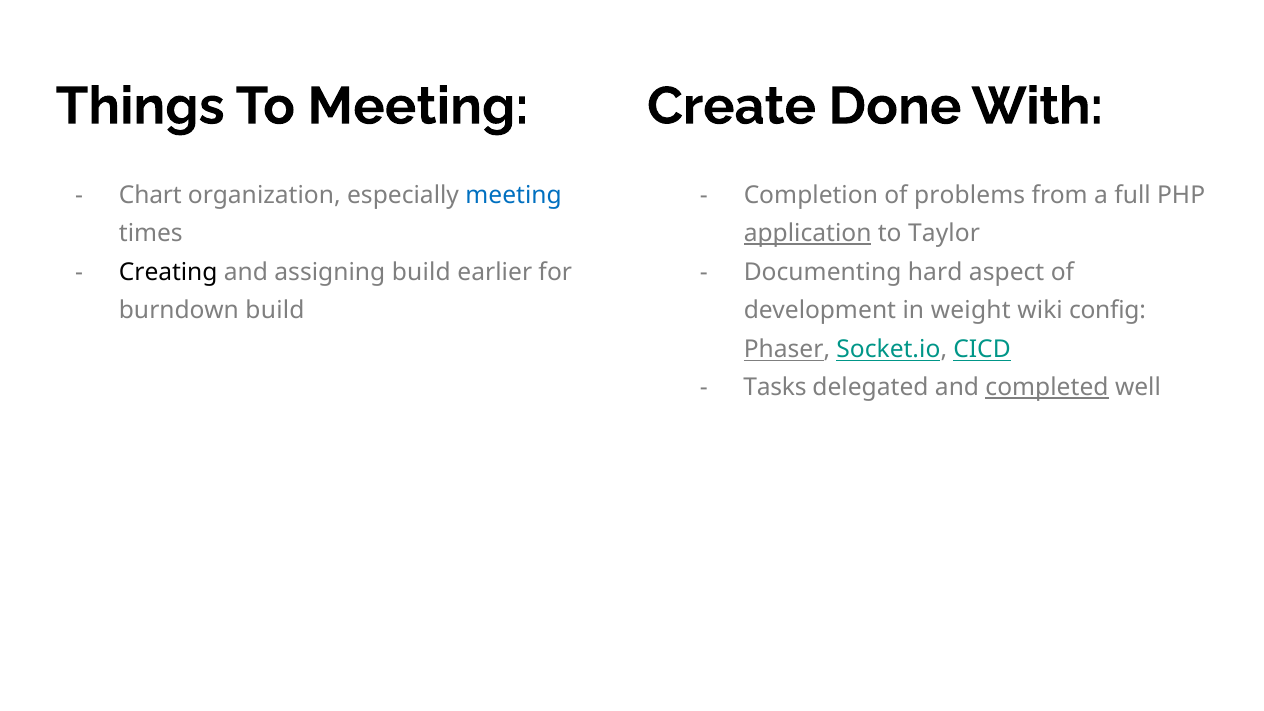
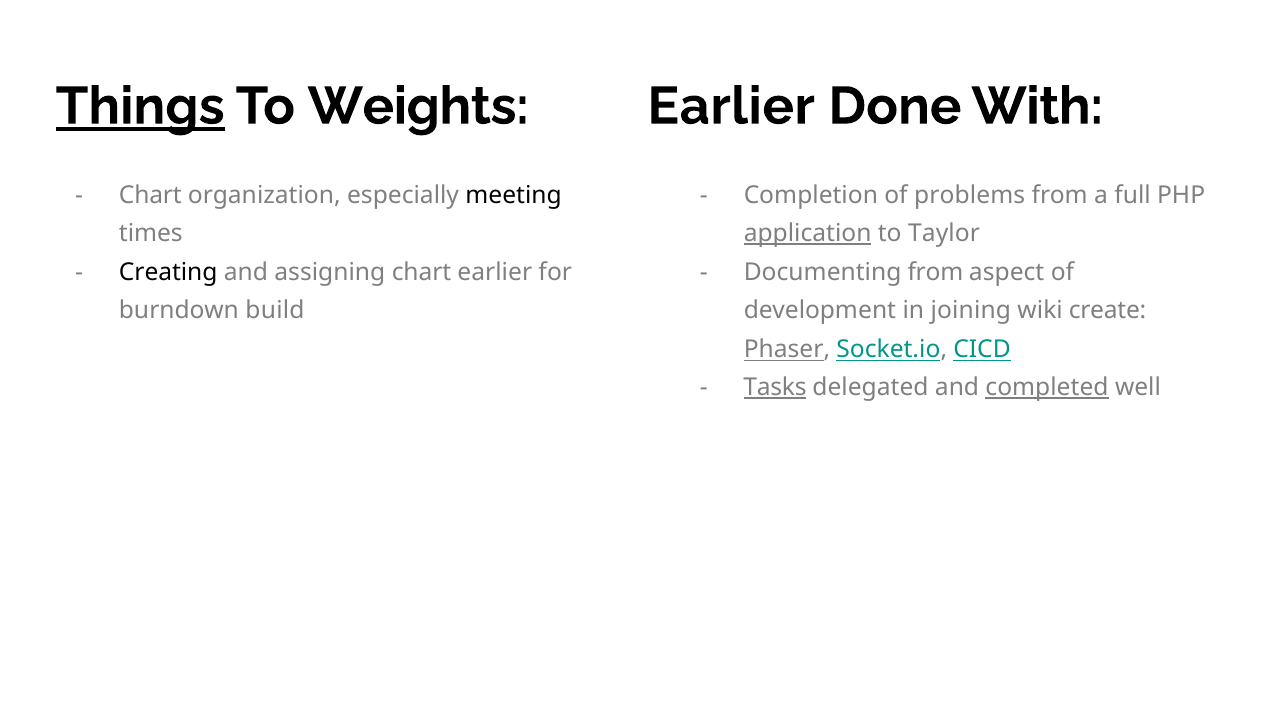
Things underline: none -> present
To Meeting: Meeting -> Weights
Create at (732, 106): Create -> Earlier
meeting at (514, 195) colour: blue -> black
assigning build: build -> chart
Documenting hard: hard -> from
weight: weight -> joining
config: config -> create
Tasks underline: none -> present
